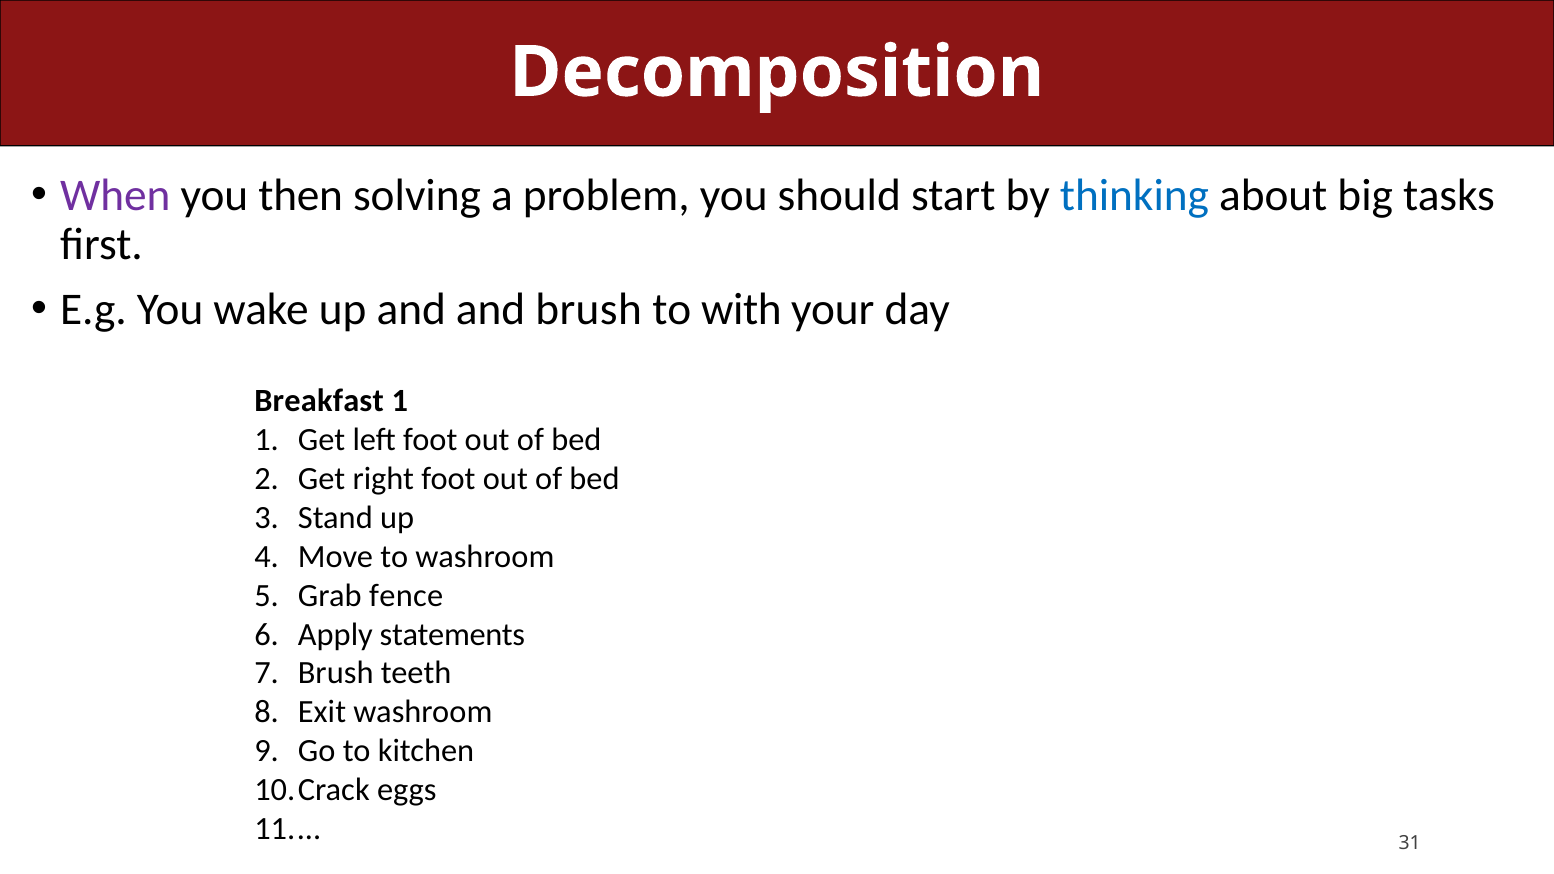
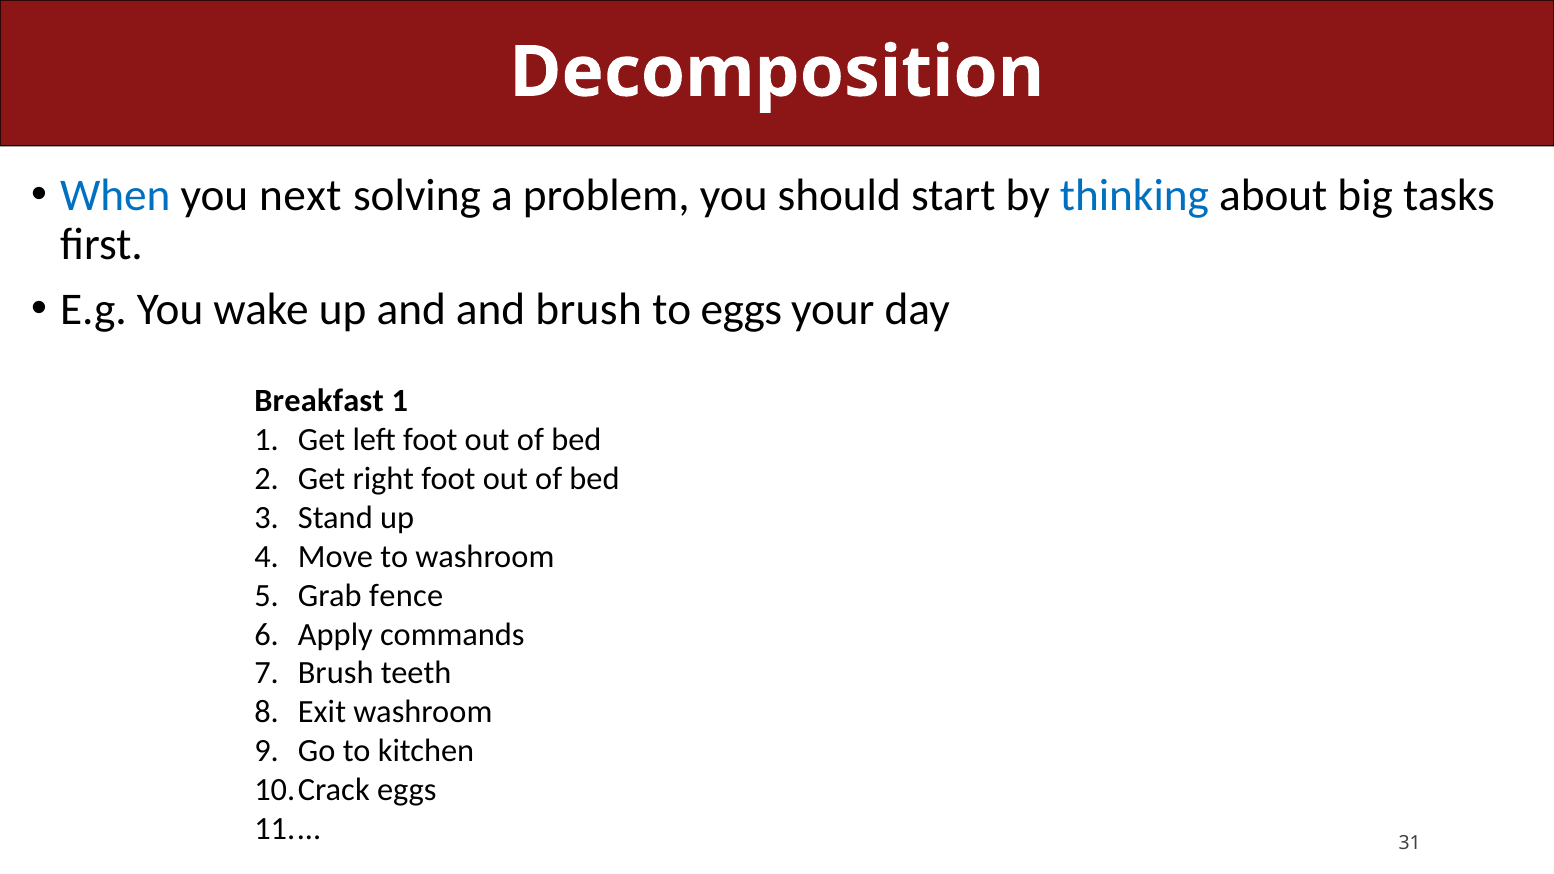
When colour: purple -> blue
then: then -> next
to with: with -> eggs
statements: statements -> commands
